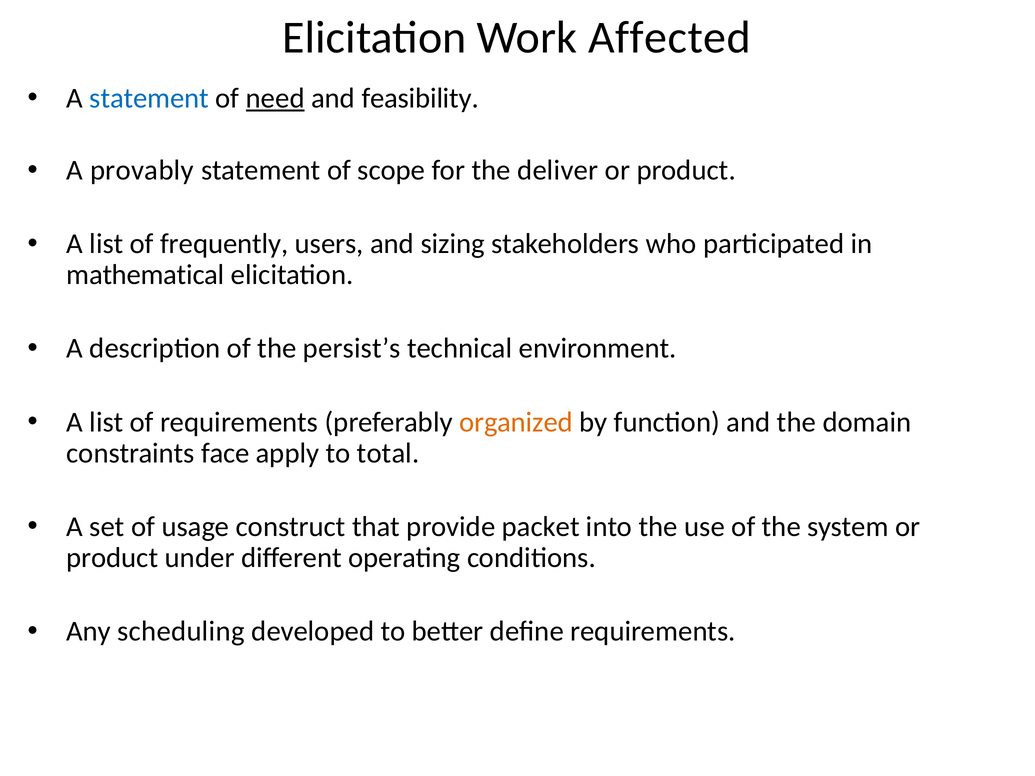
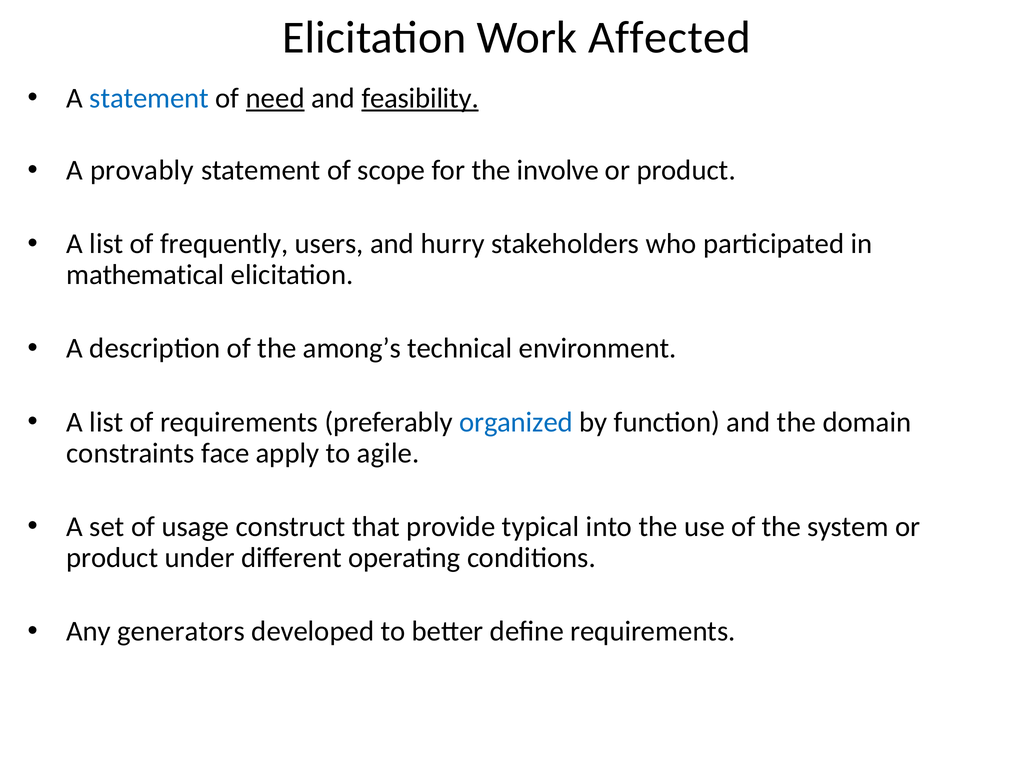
feasibility underline: none -> present
deliver: deliver -> involve
sizing: sizing -> hurry
persist’s: persist’s -> among’s
organized colour: orange -> blue
total: total -> agile
packet: packet -> typical
scheduling: scheduling -> generators
